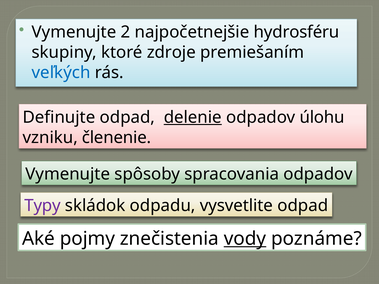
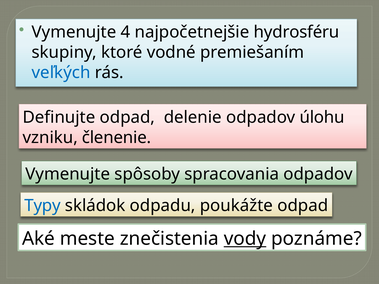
2: 2 -> 4
zdroje: zdroje -> vodné
delenie underline: present -> none
Typy colour: purple -> blue
vysvetlite: vysvetlite -> poukážte
pojmy: pojmy -> meste
